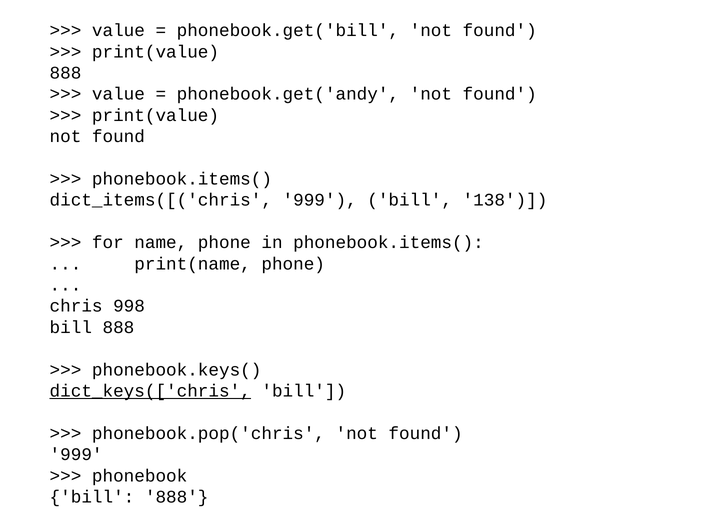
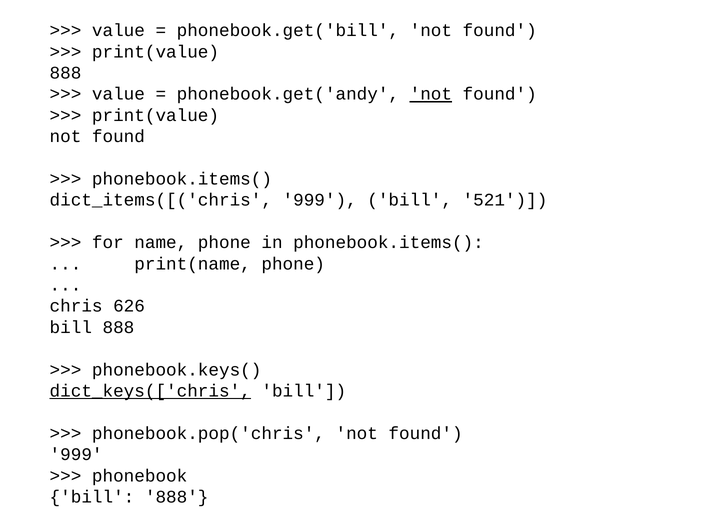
not at (431, 94) underline: none -> present
138: 138 -> 521
998: 998 -> 626
